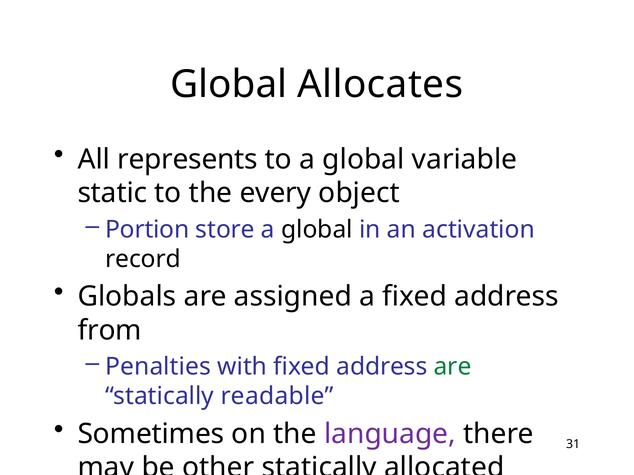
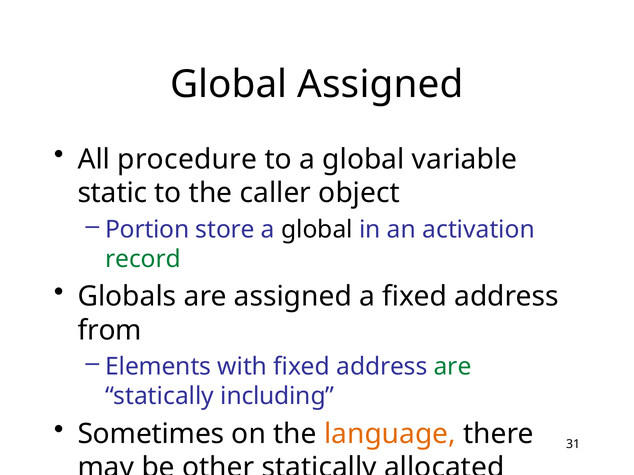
Global Allocates: Allocates -> Assigned
represents: represents -> procedure
every: every -> caller
record colour: black -> green
Penalties: Penalties -> Elements
readable: readable -> including
language colour: purple -> orange
